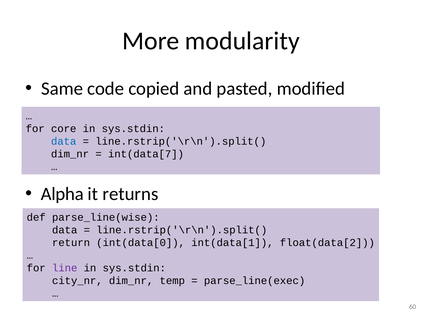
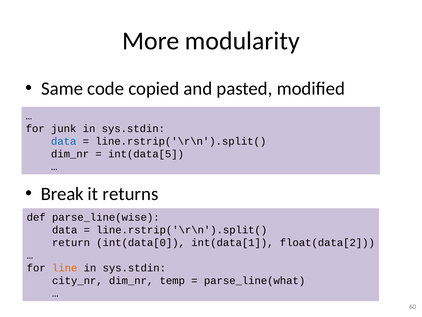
core: core -> junk
int(data[7: int(data[7 -> int(data[5
Alpha: Alpha -> Break
line colour: purple -> orange
parse_line(exec: parse_line(exec -> parse_line(what
